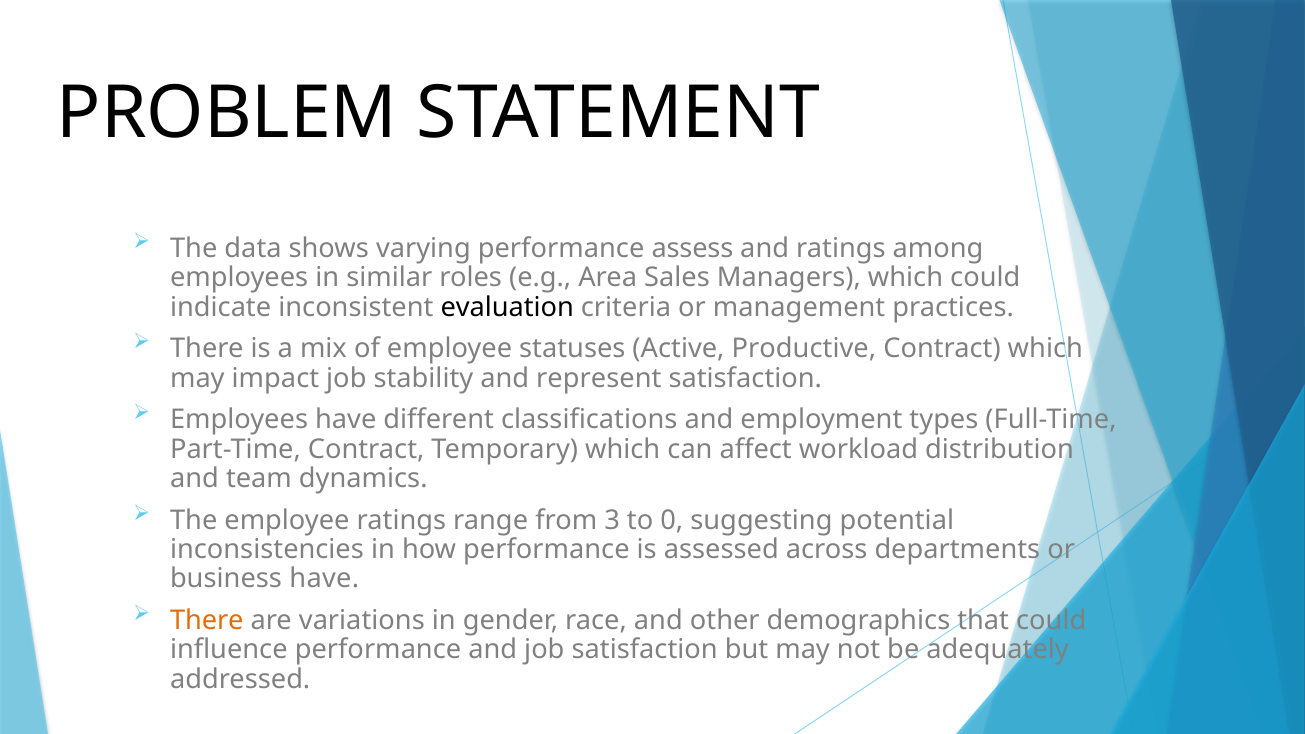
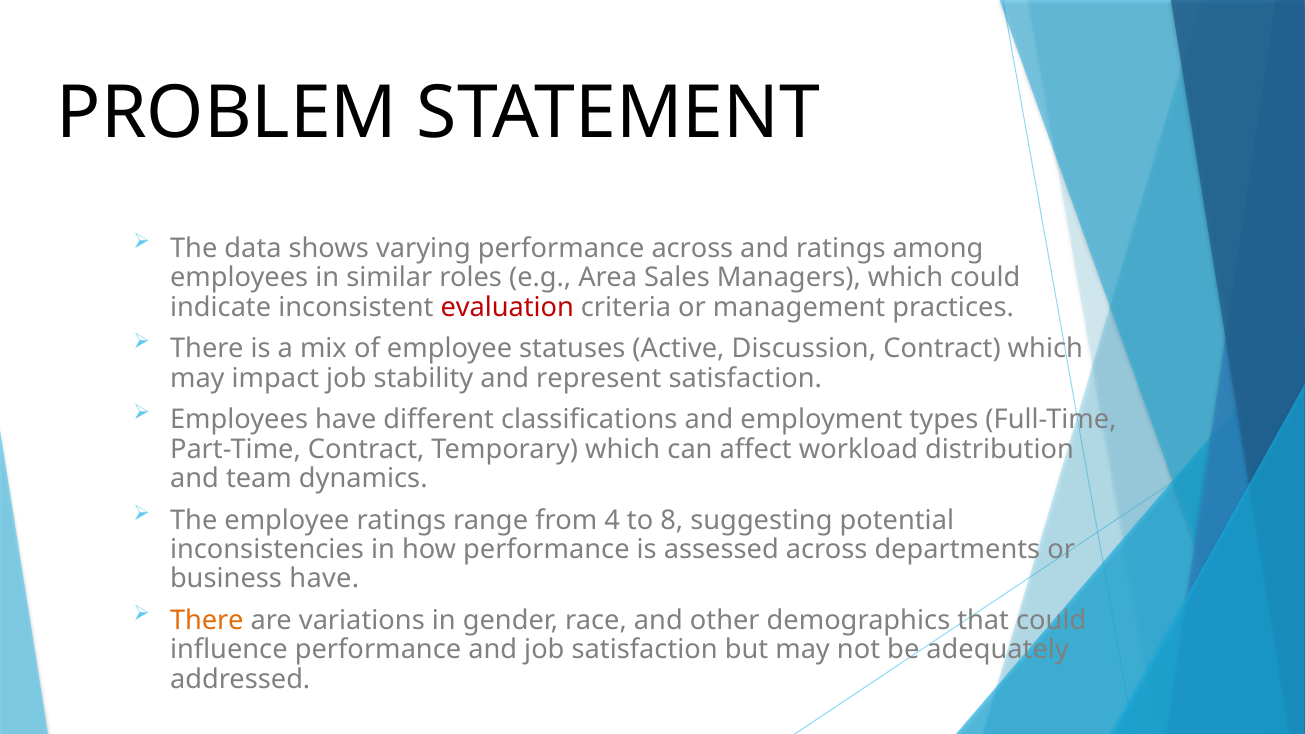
performance assess: assess -> across
evaluation colour: black -> red
Productive: Productive -> Discussion
3: 3 -> 4
0: 0 -> 8
